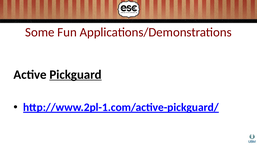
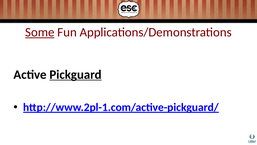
Some underline: none -> present
